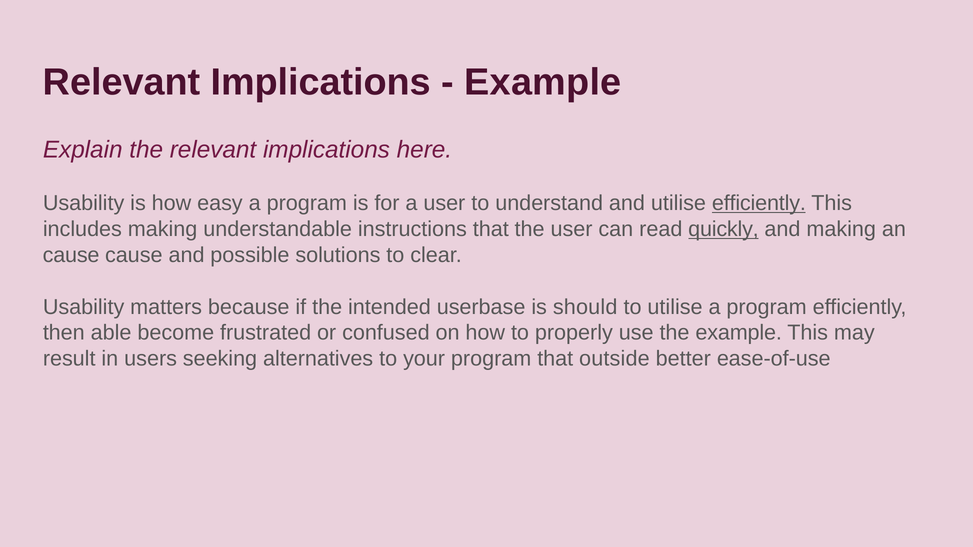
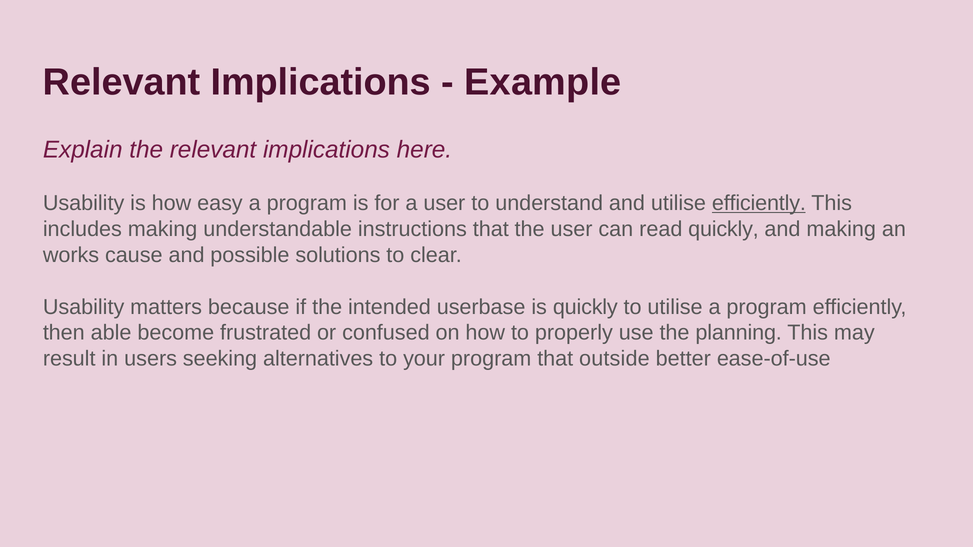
quickly at (723, 229) underline: present -> none
cause at (71, 255): cause -> works
is should: should -> quickly
the example: example -> planning
